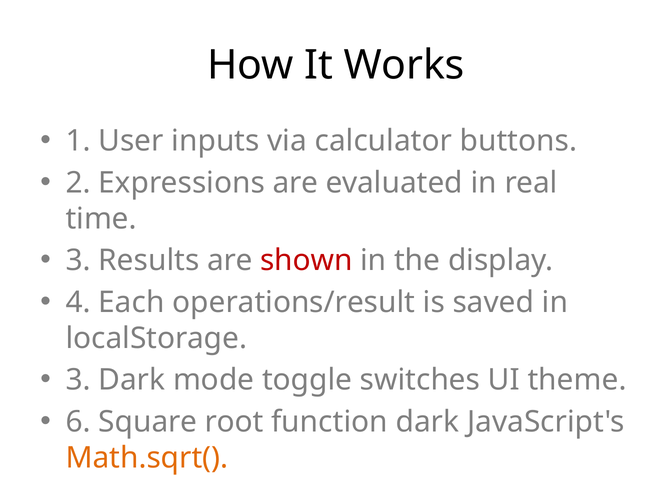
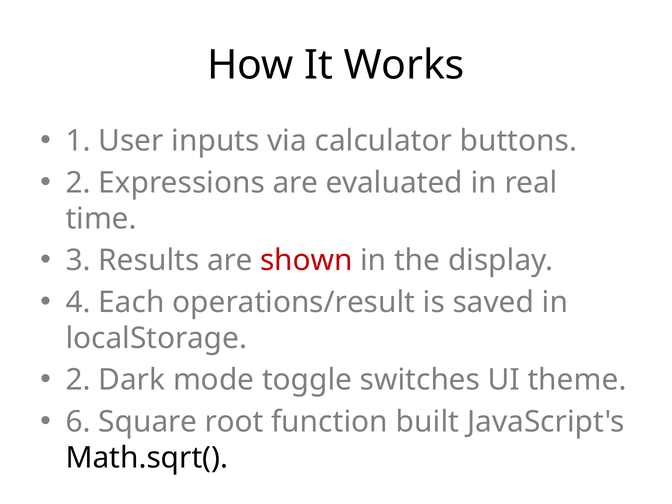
3 at (78, 380): 3 -> 2
function dark: dark -> built
Math.sqrt( colour: orange -> black
